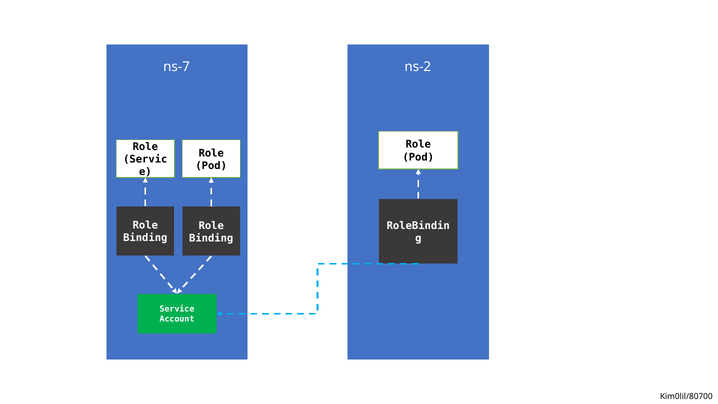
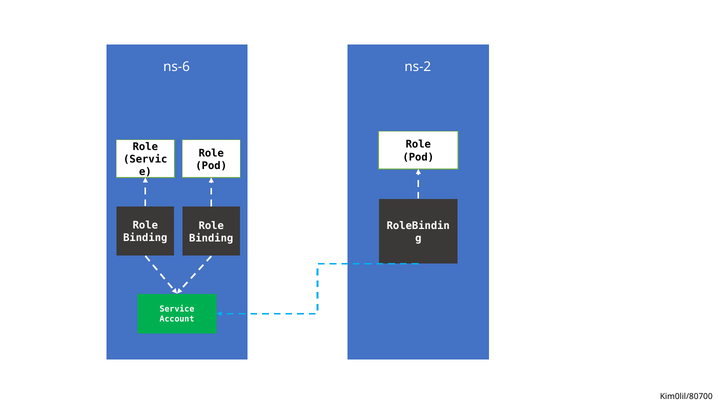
ns-7: ns-7 -> ns-6
